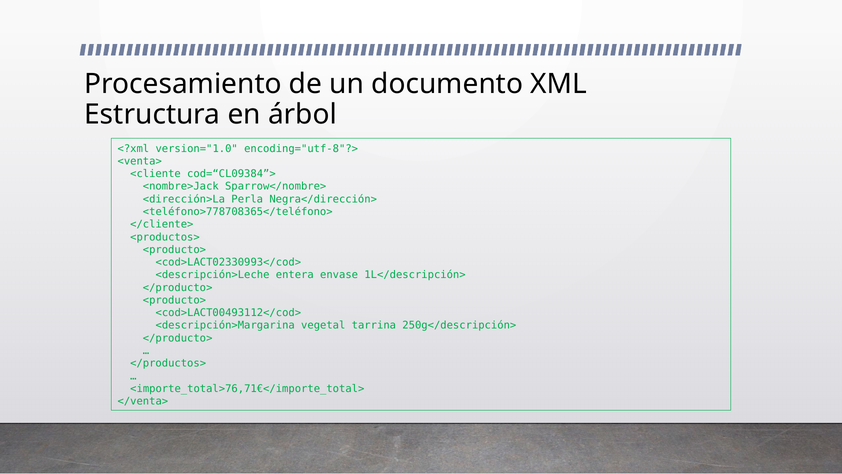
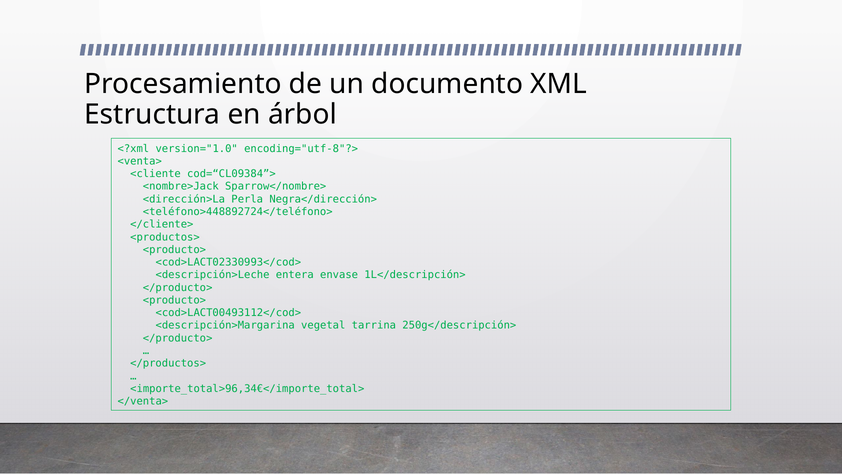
<teléfono>778708365</teléfono>: <teléfono>778708365</teléfono> -> <teléfono>448892724</teléfono>
<importe_total>76,71€</importe_total>: <importe_total>76,71€</importe_total> -> <importe_total>96,34€</importe_total>
